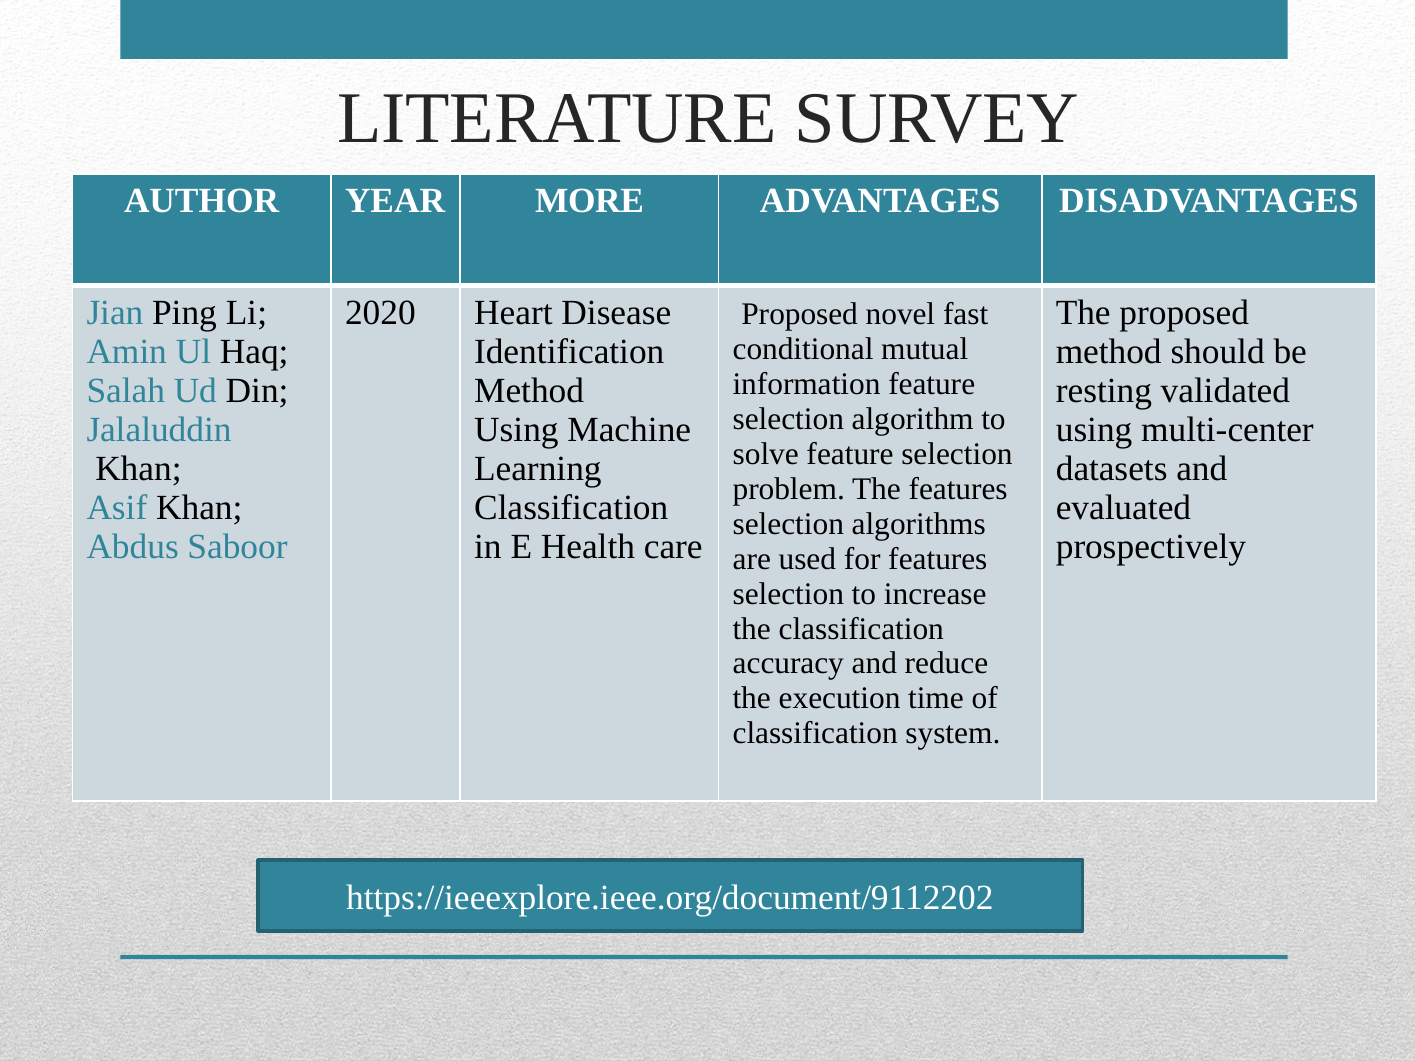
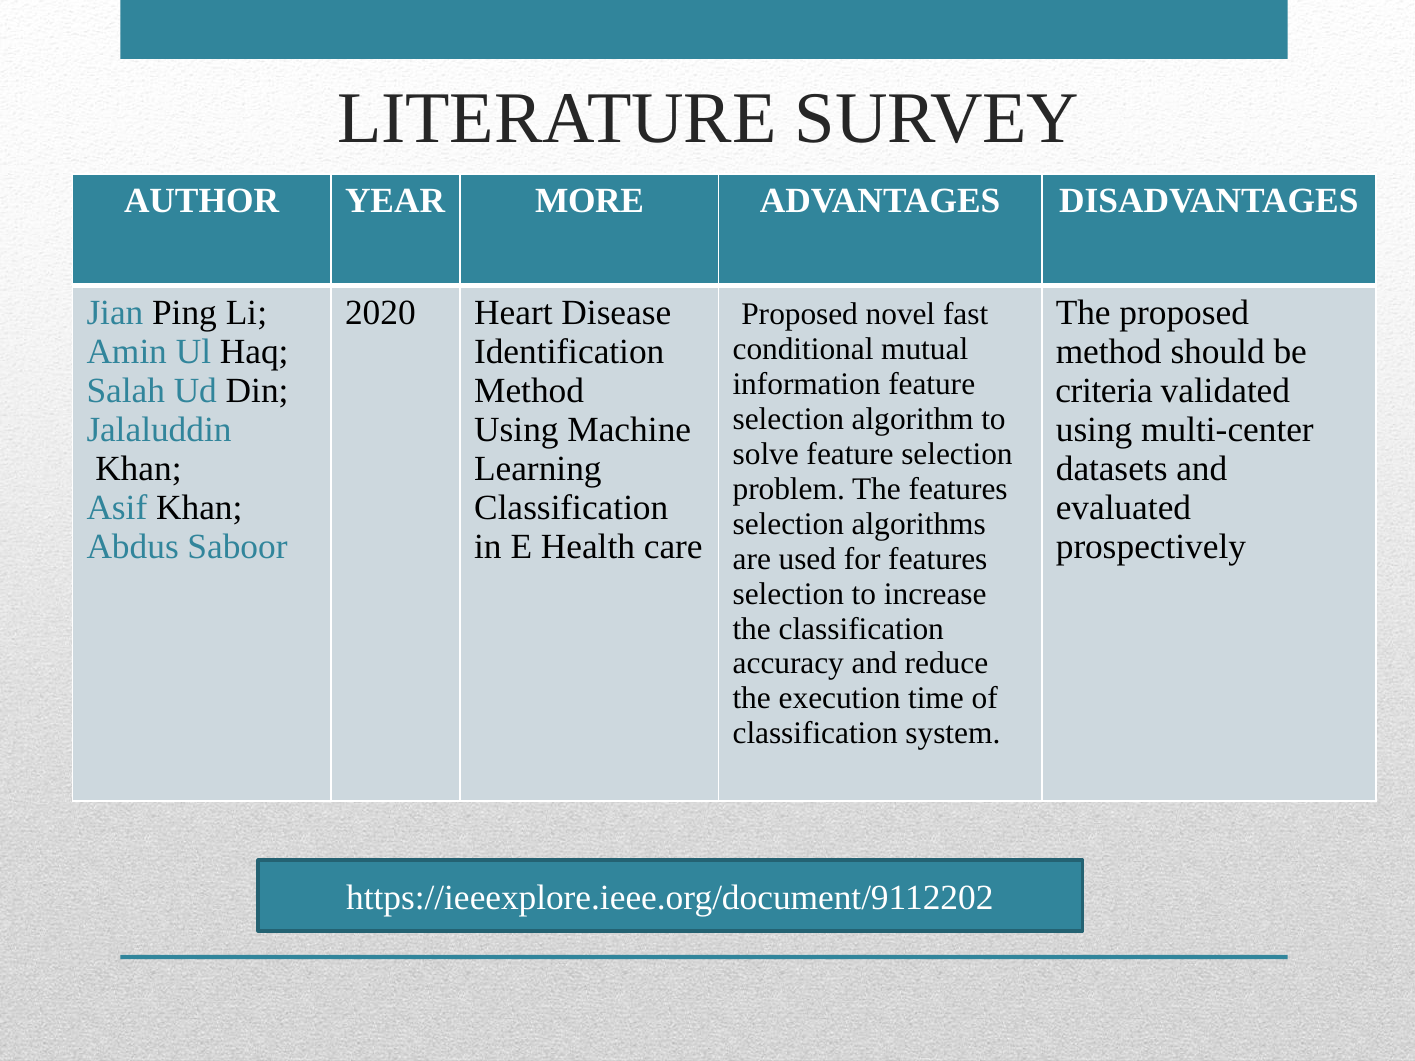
resting: resting -> criteria
